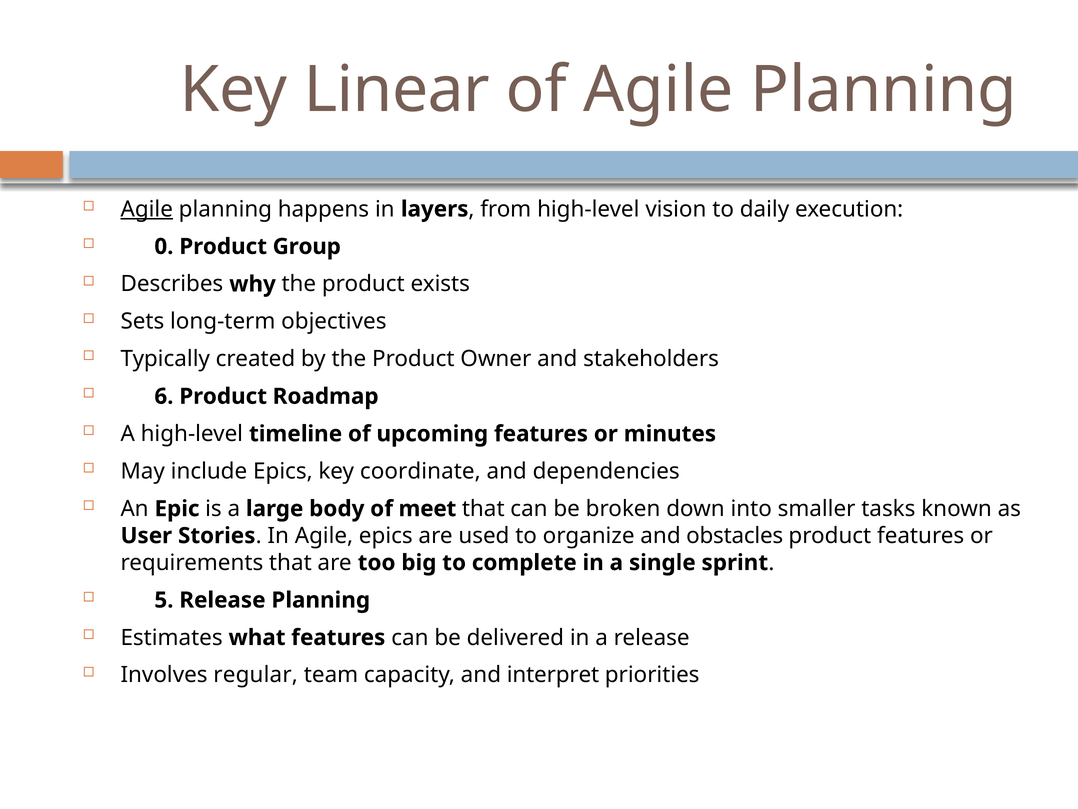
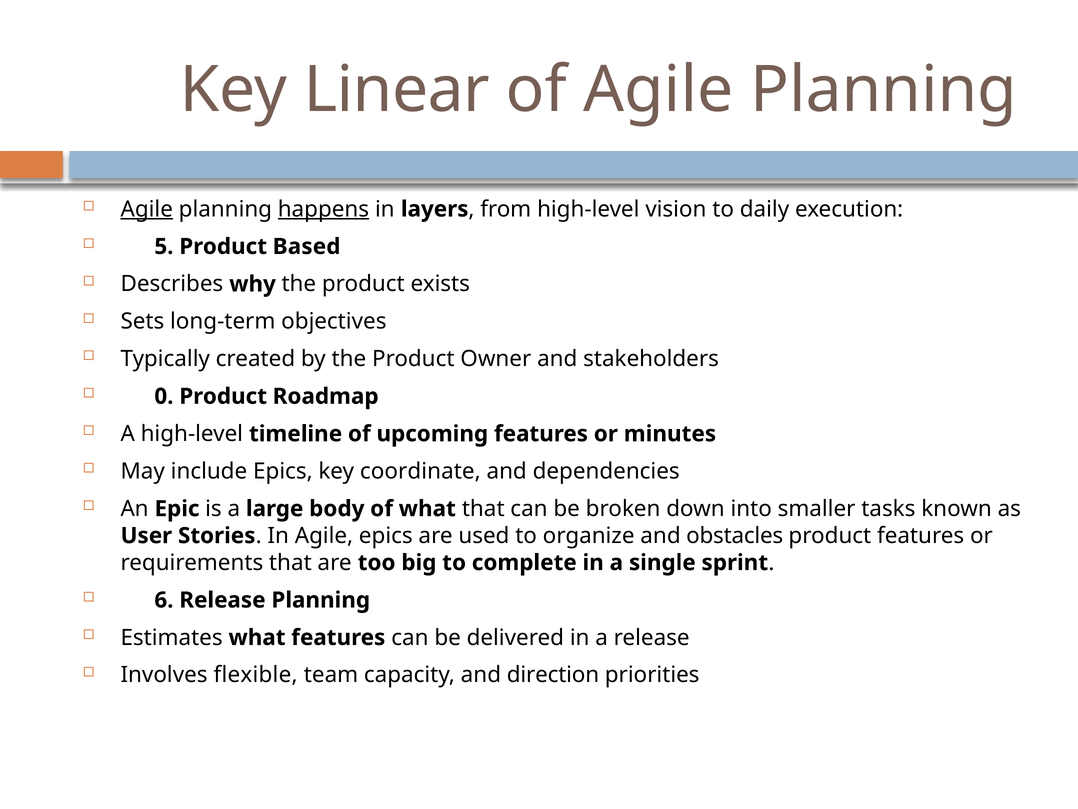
happens underline: none -> present
0: 0 -> 5
Group: Group -> Based
6: 6 -> 0
of meet: meet -> what
5: 5 -> 6
regular: regular -> flexible
interpret: interpret -> direction
